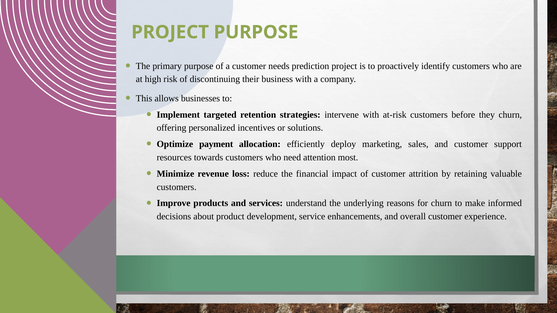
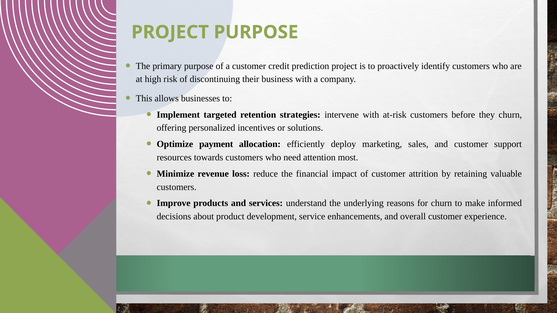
needs: needs -> credit
